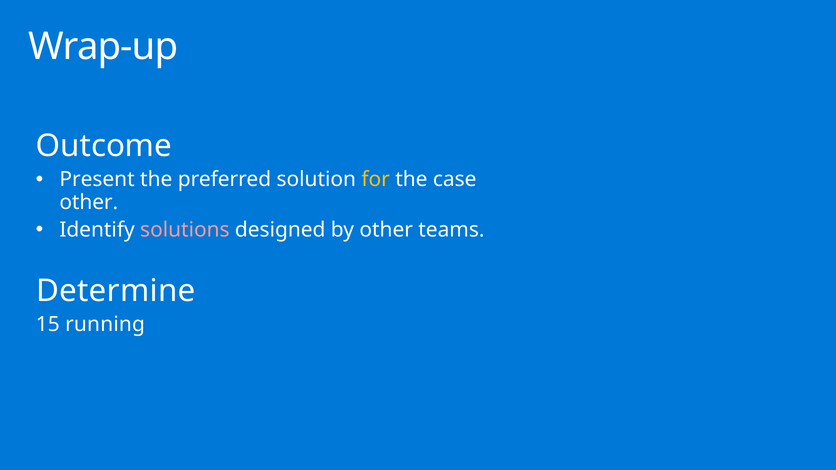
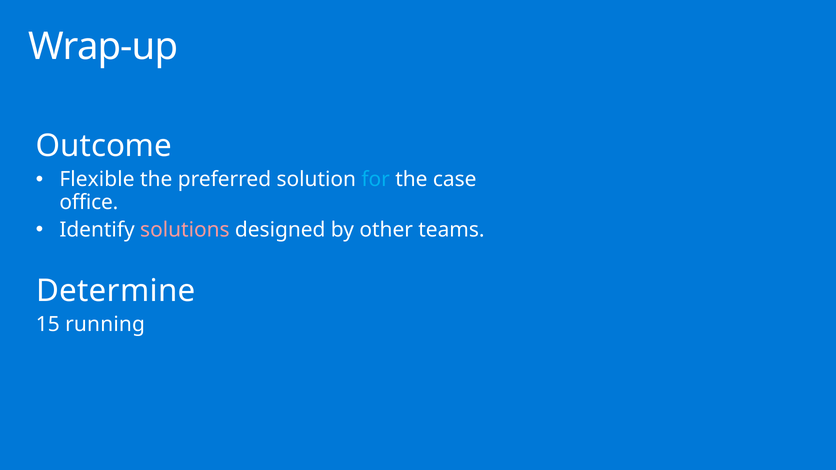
Present: Present -> Flexible
for colour: yellow -> light blue
other at (89, 202): other -> office
